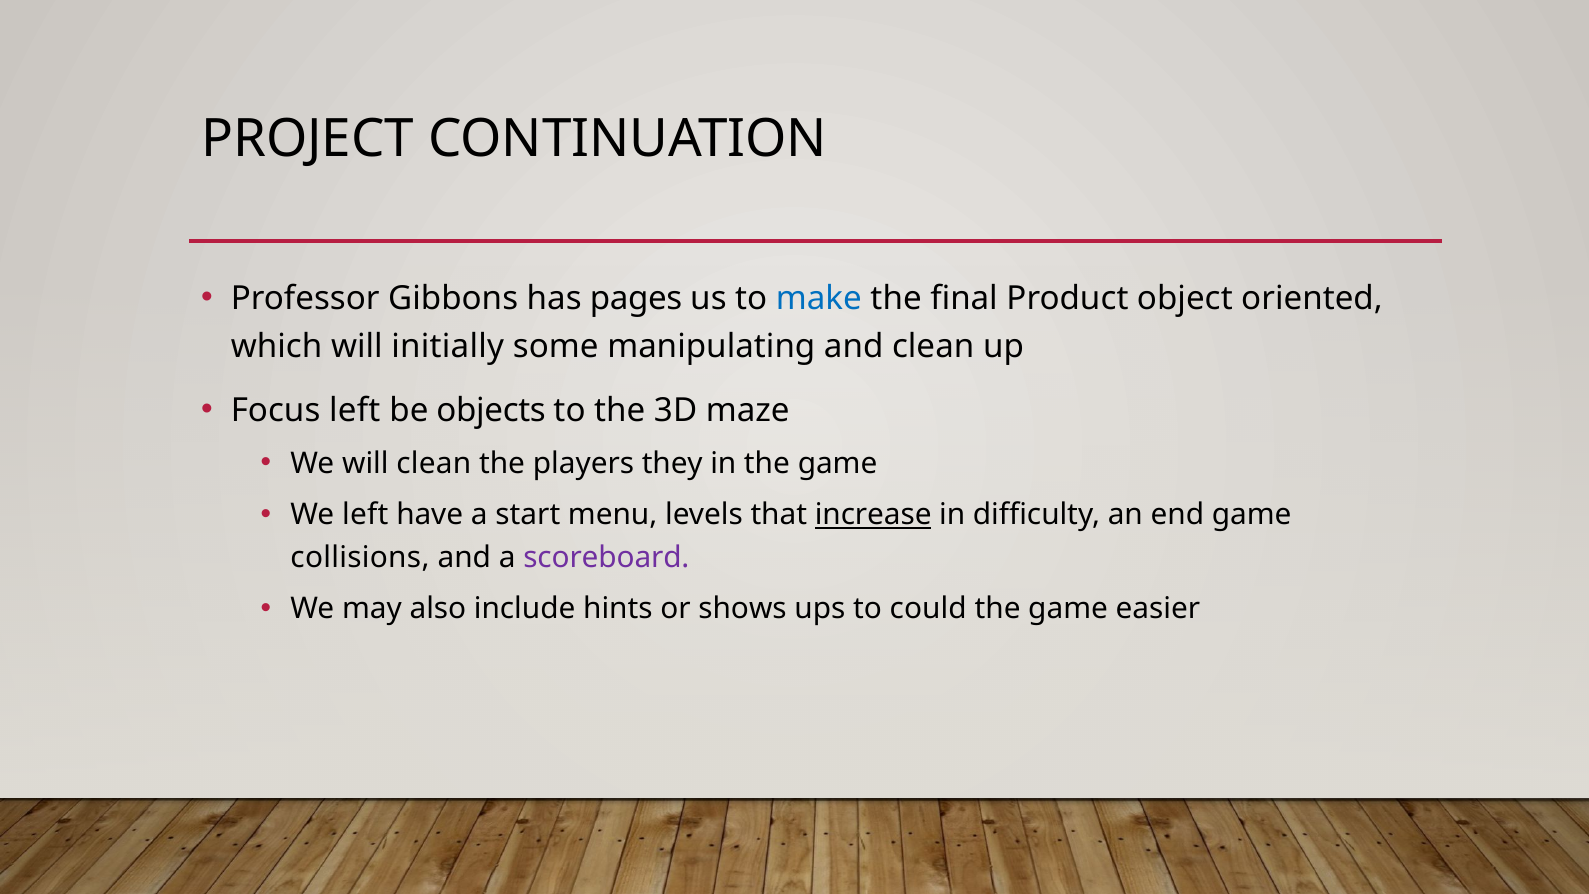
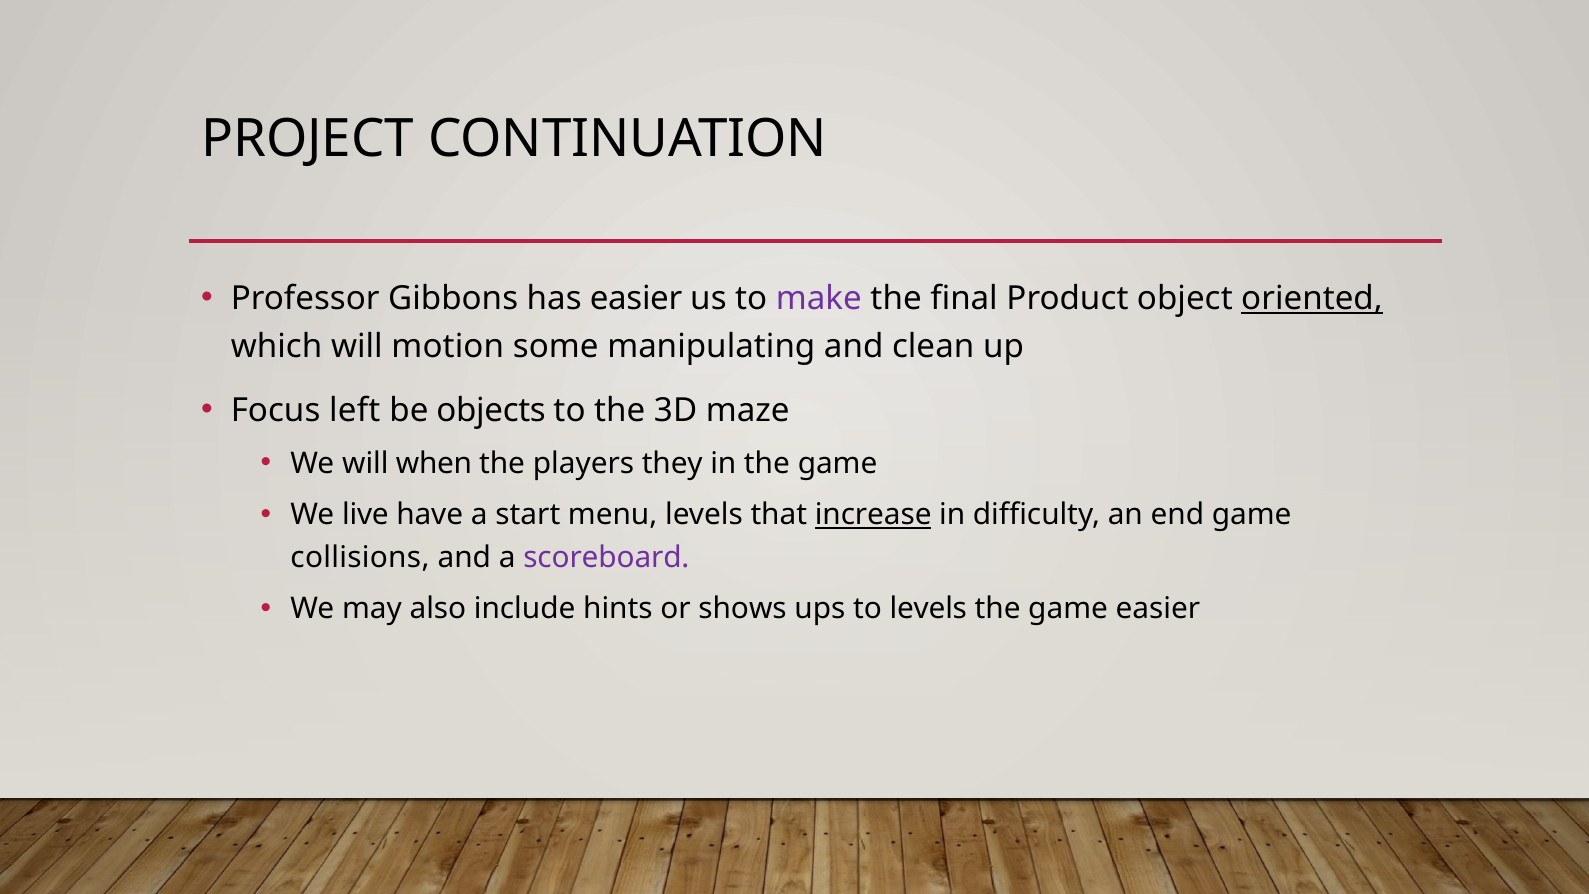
has pages: pages -> easier
make colour: blue -> purple
oriented underline: none -> present
initially: initially -> motion
will clean: clean -> when
We left: left -> live
to could: could -> levels
